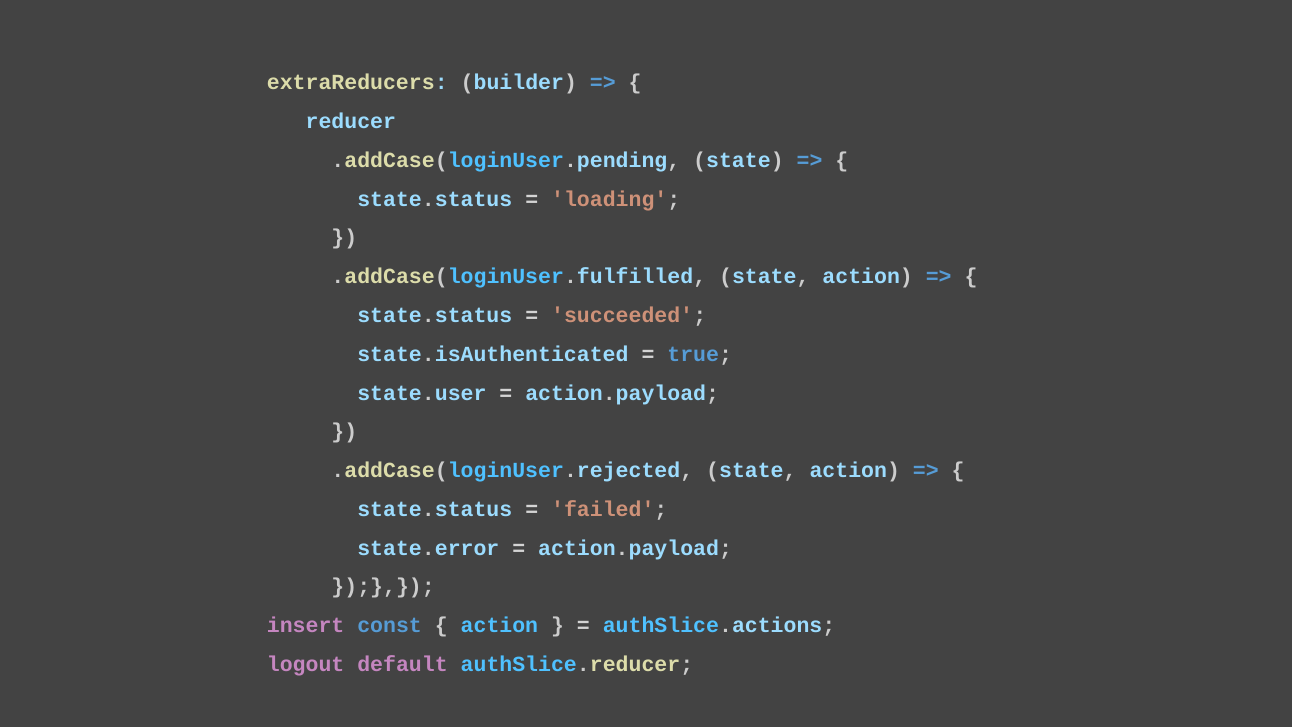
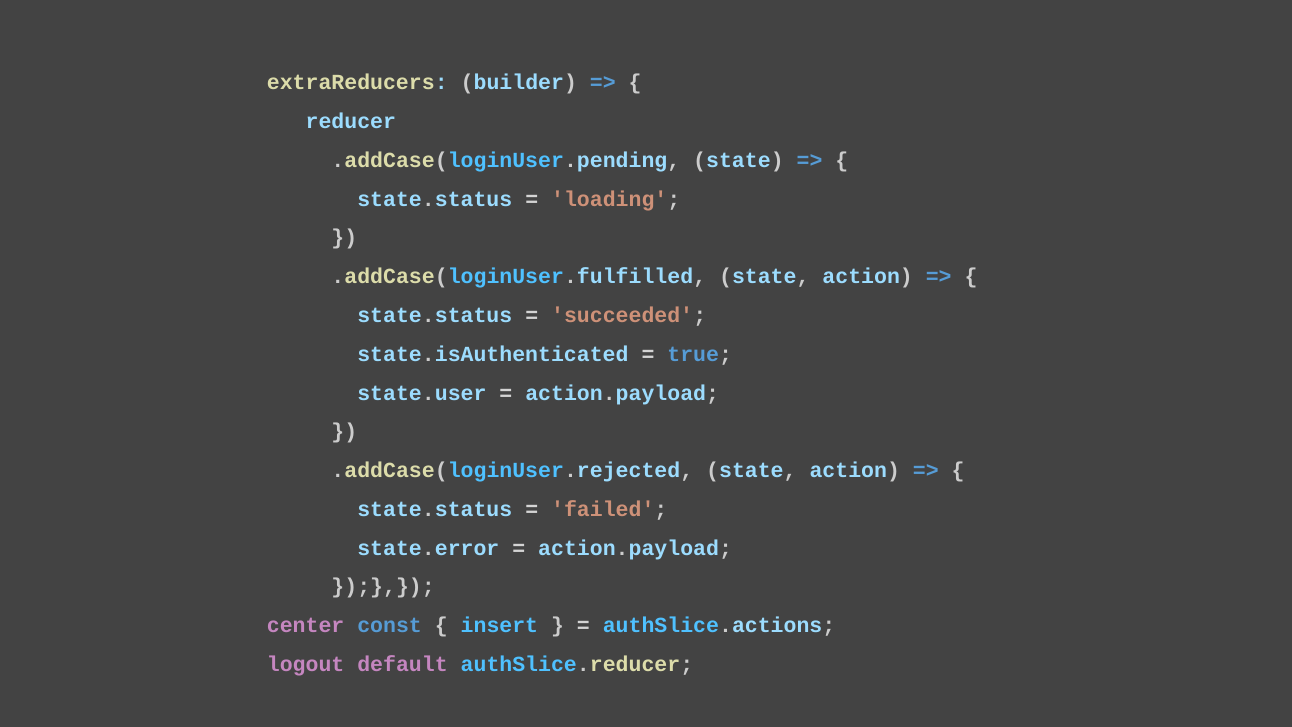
insert: insert -> center
action at (499, 625): action -> insert
